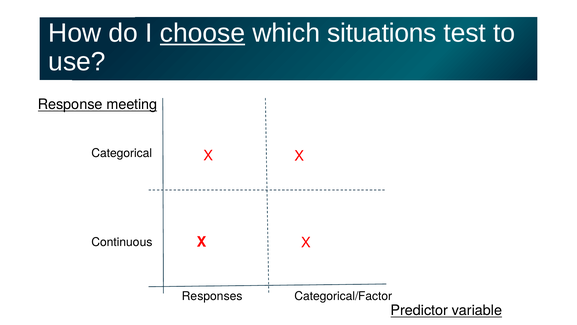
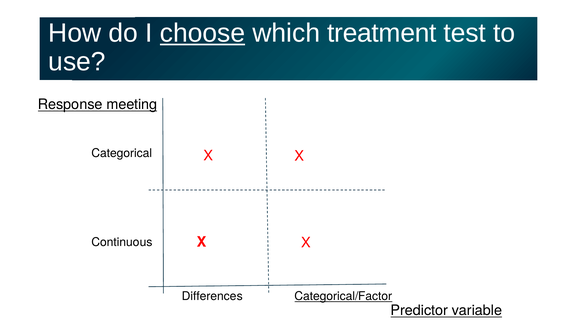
situations: situations -> treatment
Responses: Responses -> Differences
Categorical/Factor underline: none -> present
